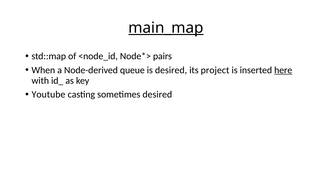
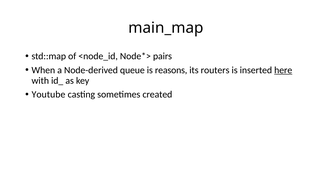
main_map underline: present -> none
is desired: desired -> reasons
project: project -> routers
sometimes desired: desired -> created
